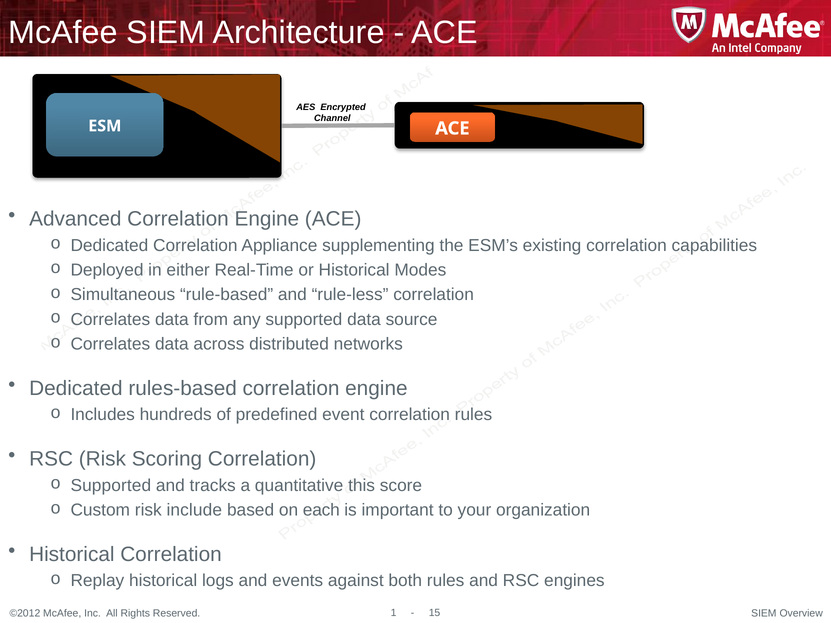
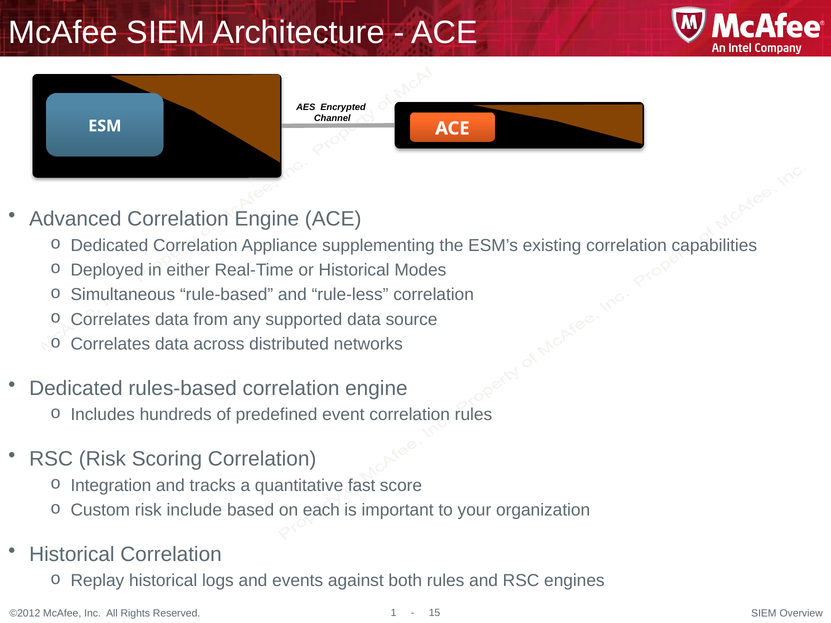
Supported at (111, 486): Supported -> Integration
this: this -> fast
